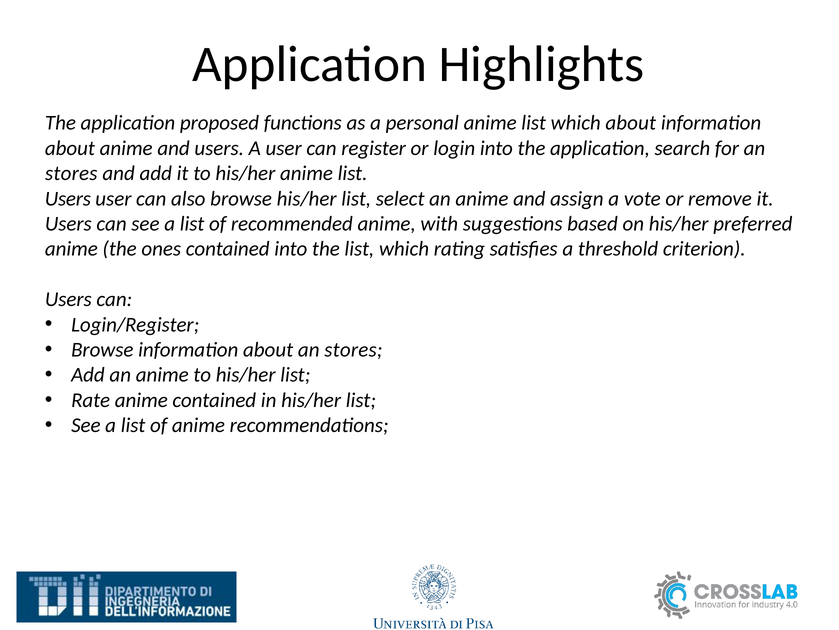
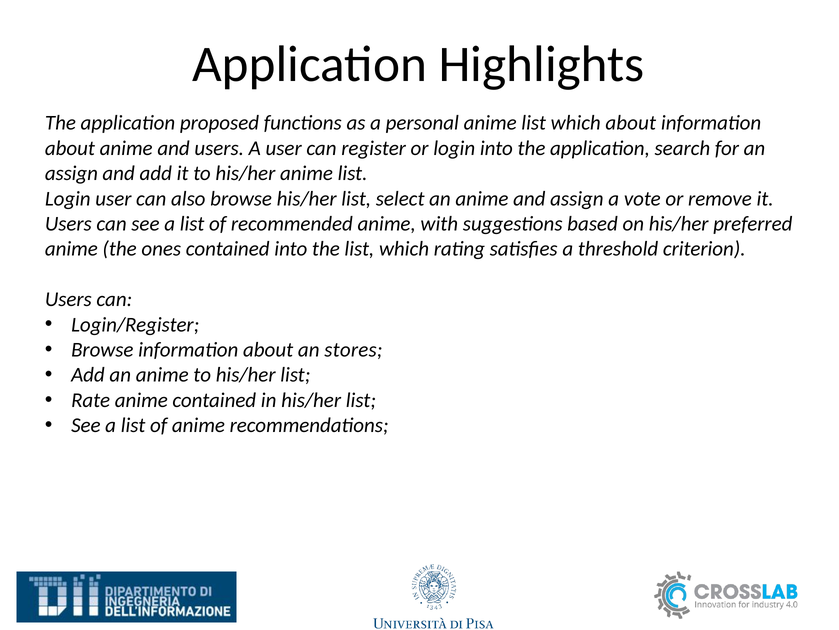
stores at (71, 173): stores -> assign
Users at (68, 198): Users -> Login
